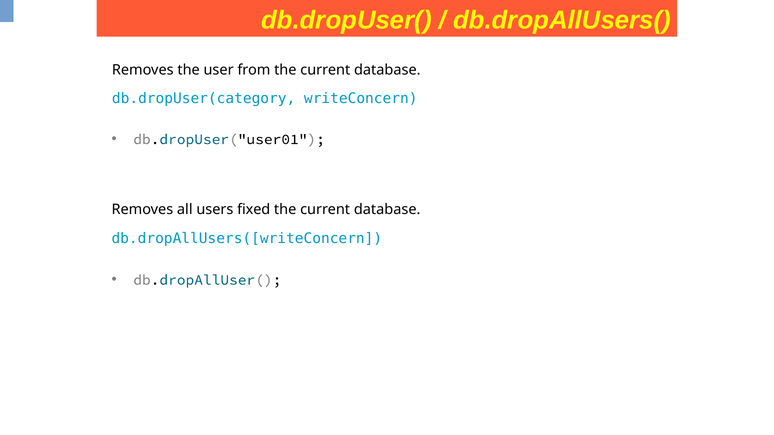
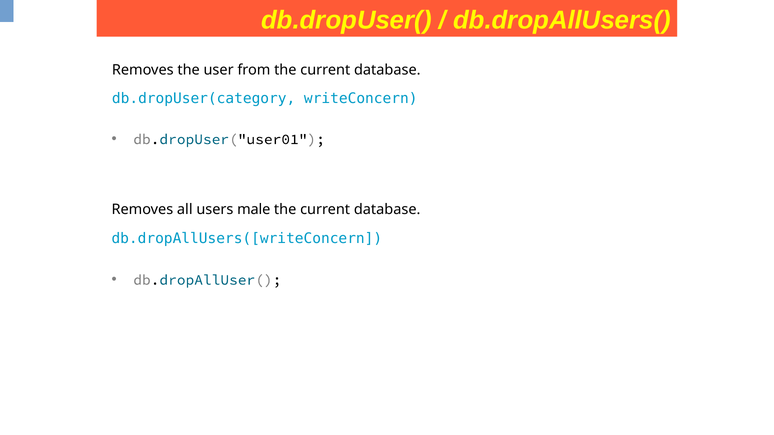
fixed: fixed -> male
